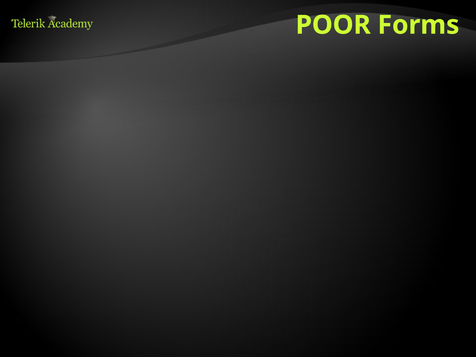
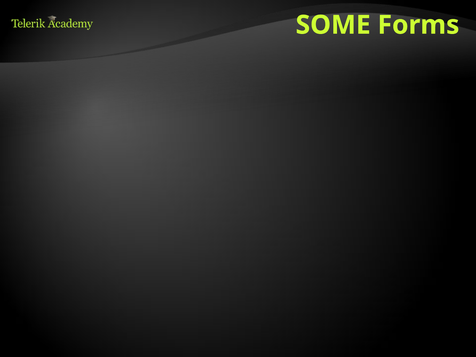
POOR: POOR -> SOME
